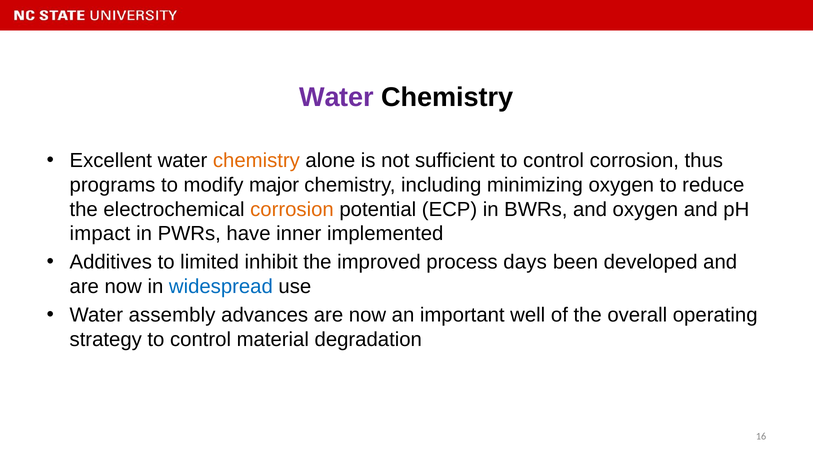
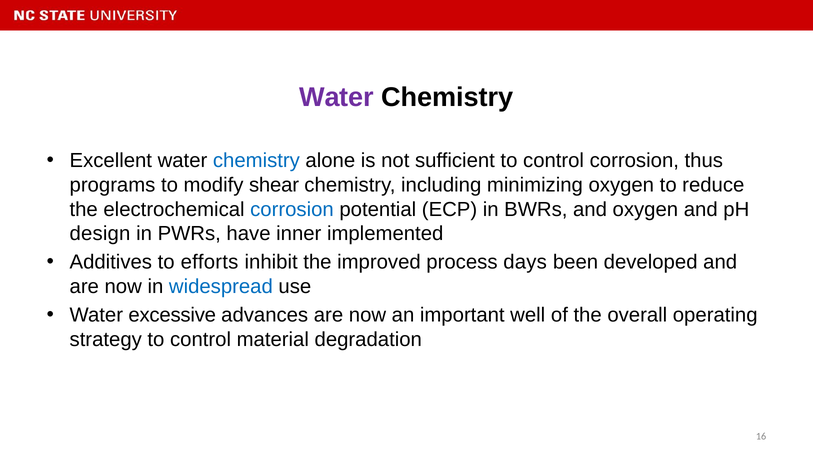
chemistry at (256, 161) colour: orange -> blue
major: major -> shear
corrosion at (292, 210) colour: orange -> blue
impact: impact -> design
limited: limited -> efforts
assembly: assembly -> excessive
